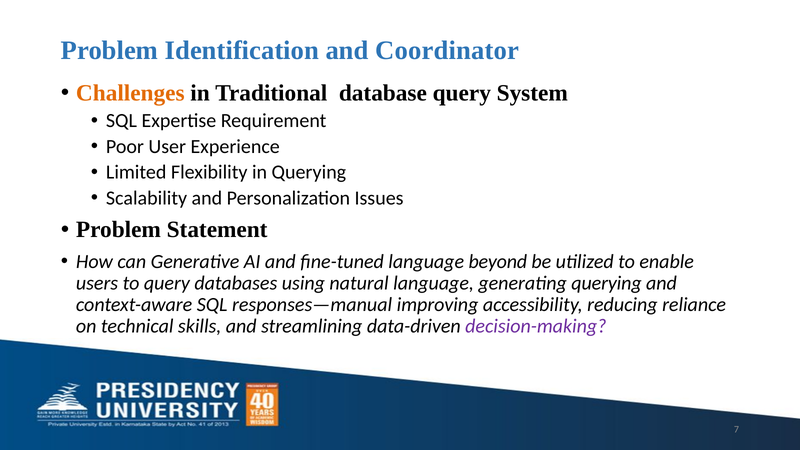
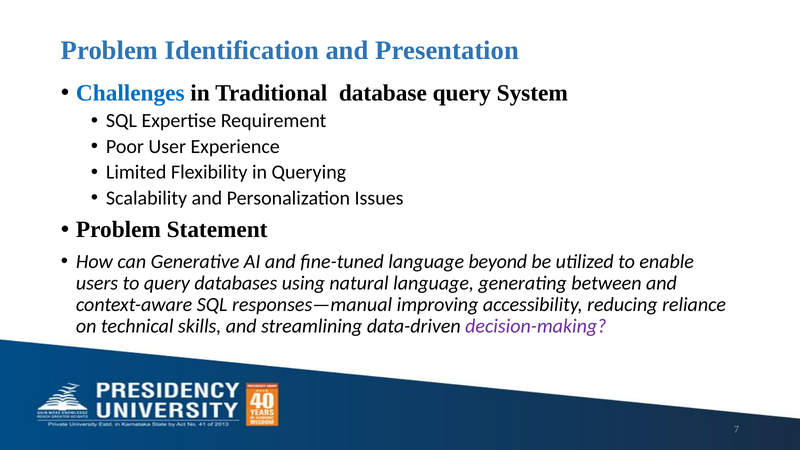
Coordinator: Coordinator -> Presentation
Challenges colour: orange -> blue
generating querying: querying -> between
